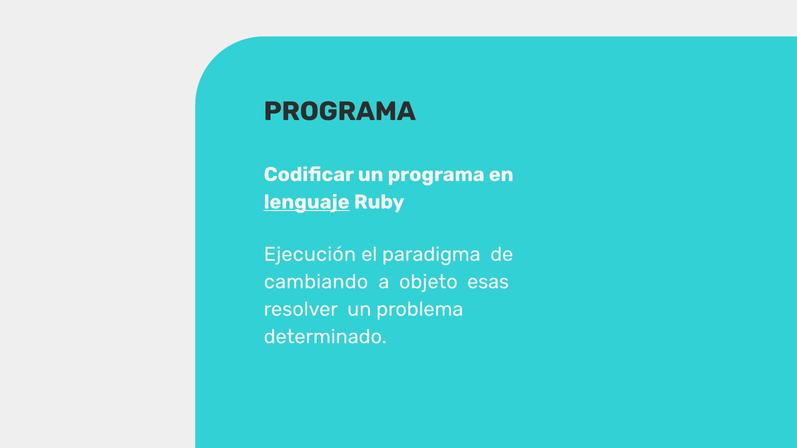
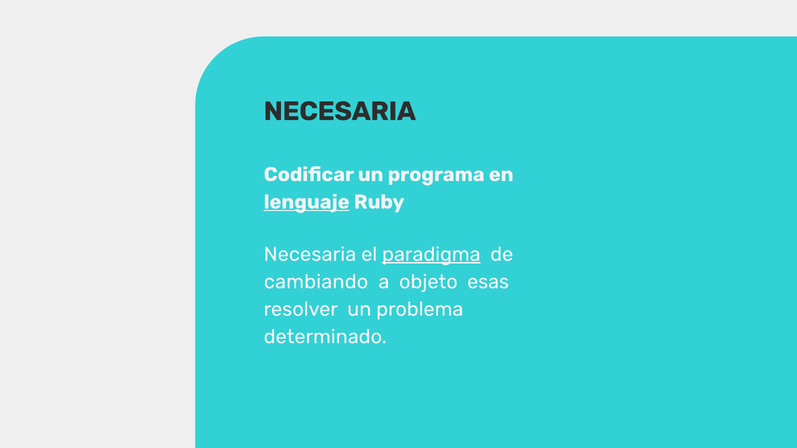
PROGRAMA at (340, 111): PROGRAMA -> NECESARIA
Ejecución at (310, 254): Ejecución -> Necesaria
paradigma underline: none -> present
